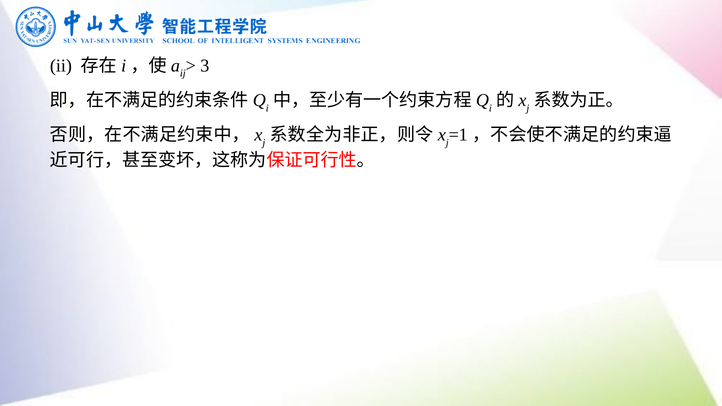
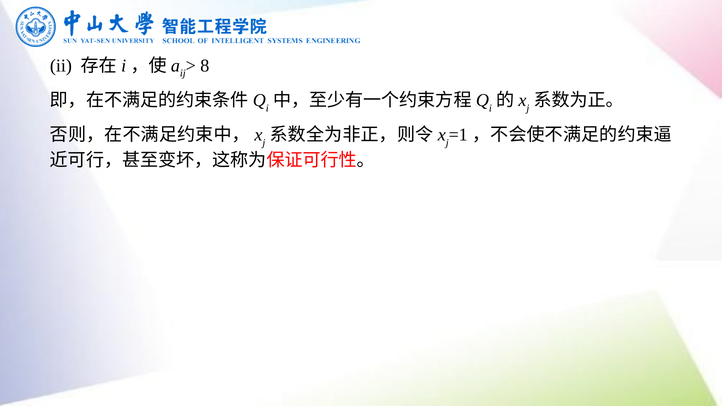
3: 3 -> 8
